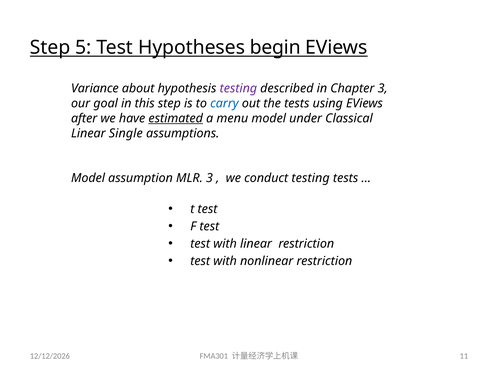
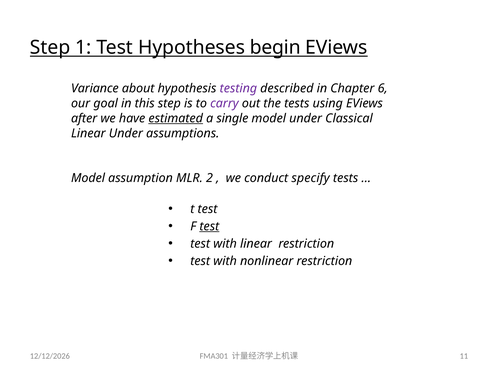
5: 5 -> 1
Chapter 3: 3 -> 6
carry colour: blue -> purple
menu: menu -> single
Linear Single: Single -> Under
MLR 3: 3 -> 2
conduct testing: testing -> specify
test at (209, 227) underline: none -> present
